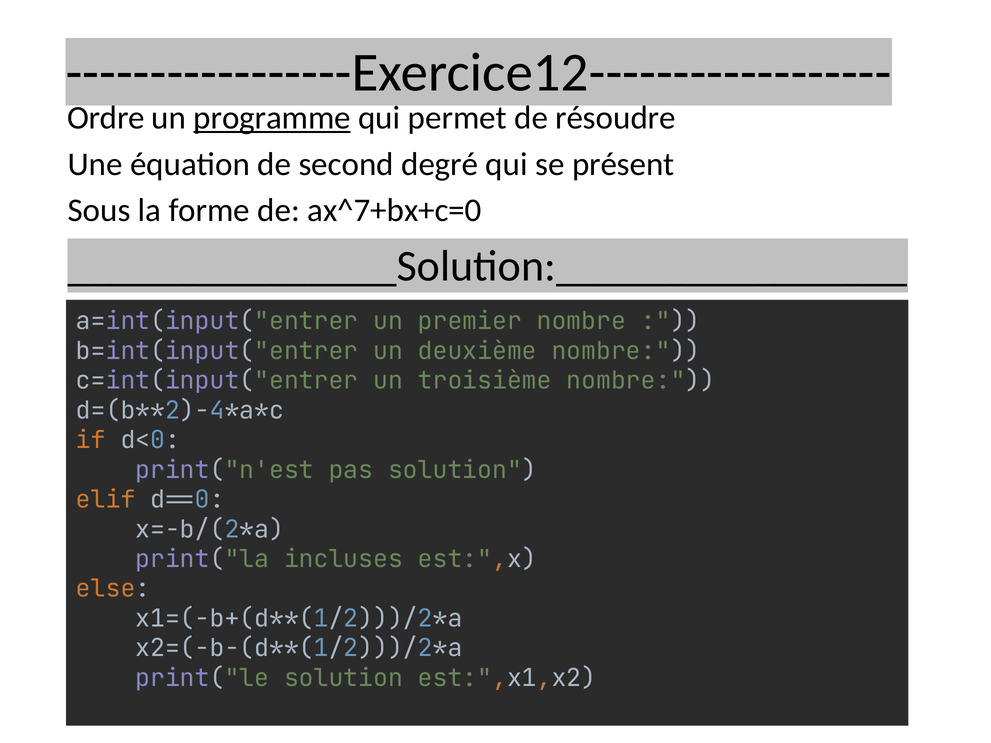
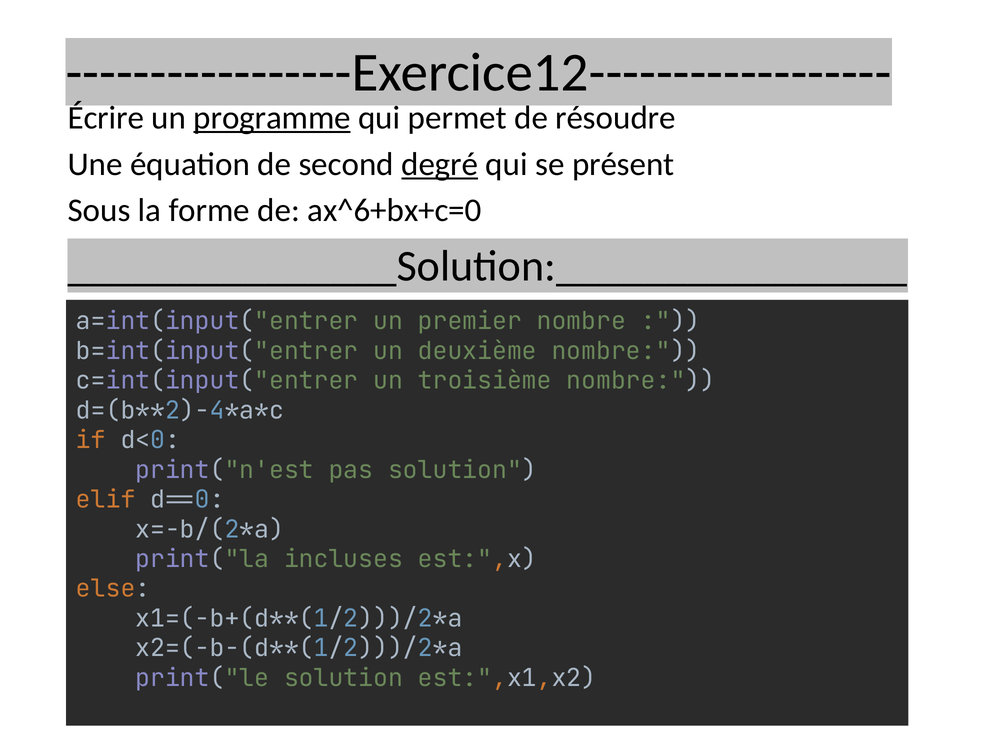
Ordre: Ordre -> Écrire
degré underline: none -> present
ax^7+bx+c=0: ax^7+bx+c=0 -> ax^6+bx+c=0
